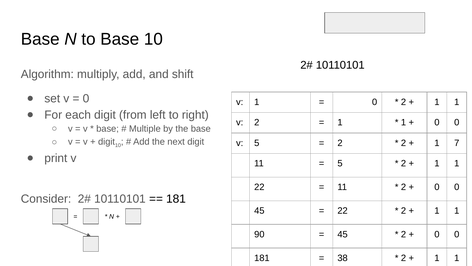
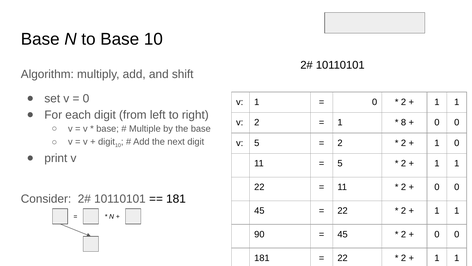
1 at (404, 122): 1 -> 8
1 7: 7 -> 0
38 at (343, 258): 38 -> 22
